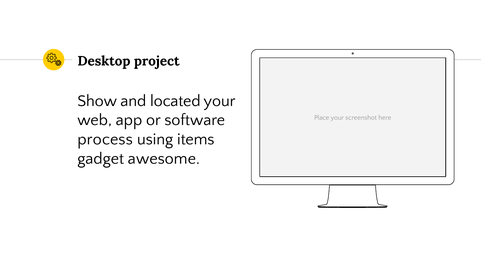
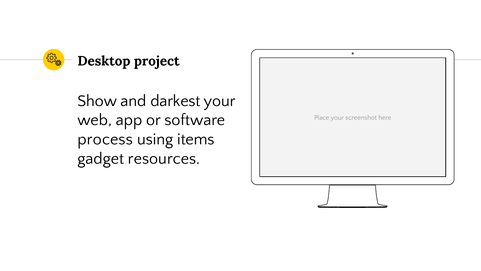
located: located -> darkest
awesome: awesome -> resources
